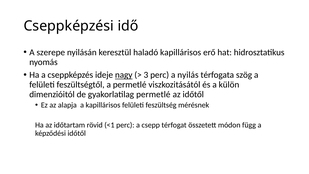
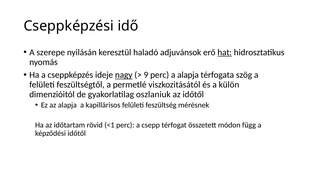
haladó kapillárisos: kapillárisos -> adjuvánsok
hat underline: none -> present
3: 3 -> 9
a nyilás: nyilás -> alapja
gyakorlatilag permetlé: permetlé -> oszlaniuk
